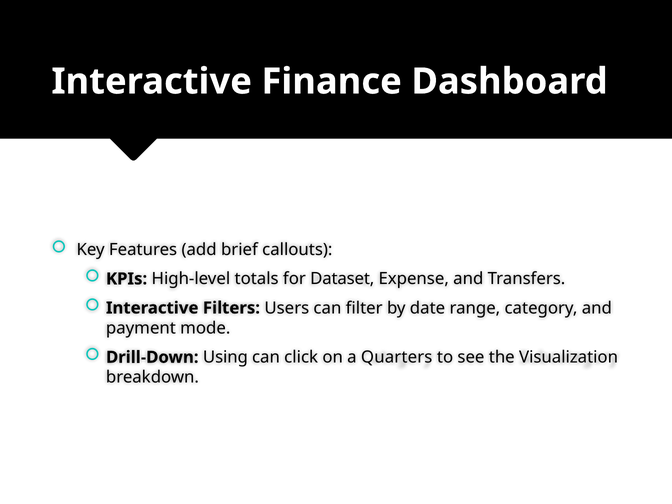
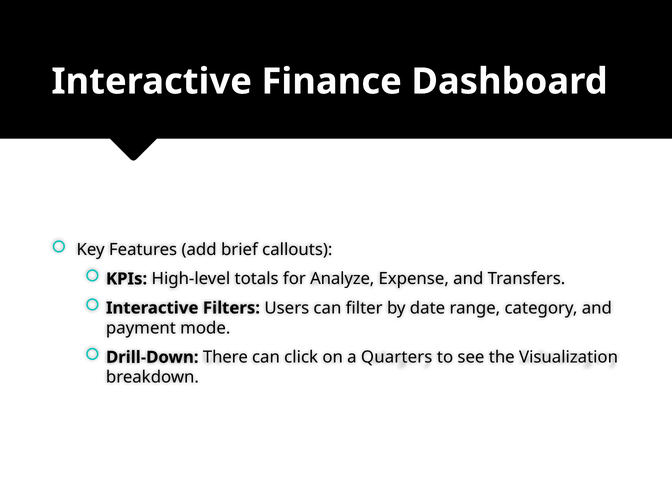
Dataset: Dataset -> Analyze
Using: Using -> There
